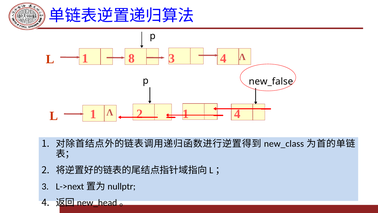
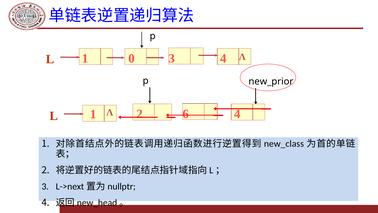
8: 8 -> 0
new_false: new_false -> new_prior
2 1: 1 -> 6
